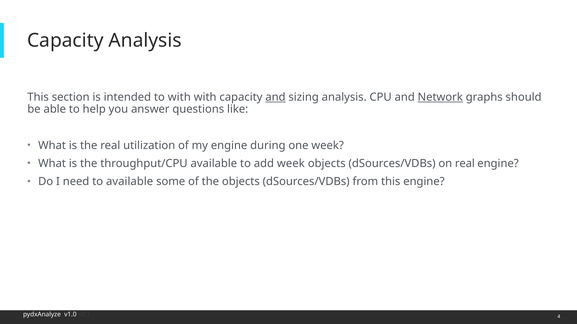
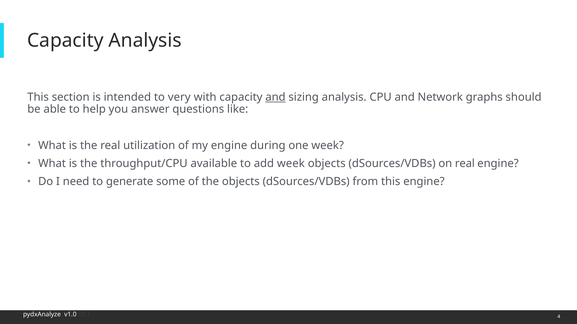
to with: with -> very
Network underline: present -> none
to available: available -> generate
